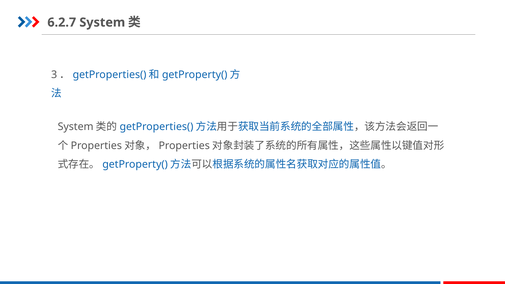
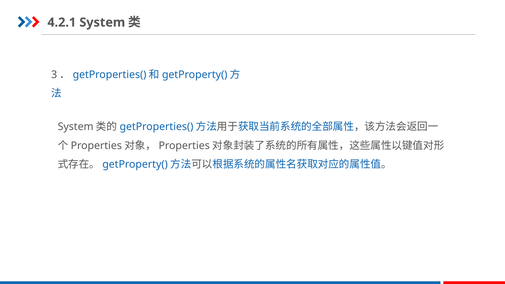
6.2.7: 6.2.7 -> 4.2.1
